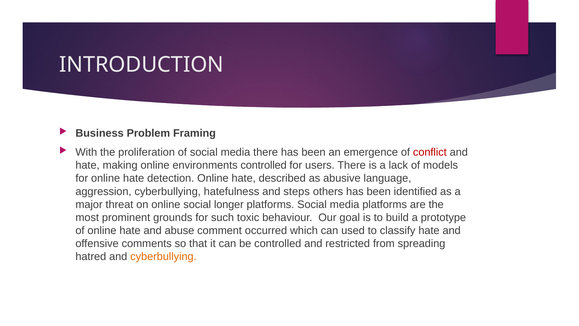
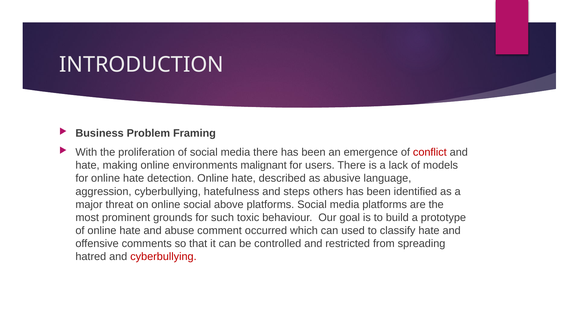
environments controlled: controlled -> malignant
longer: longer -> above
cyberbullying at (163, 256) colour: orange -> red
